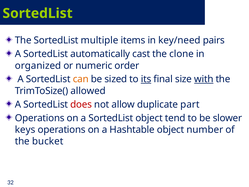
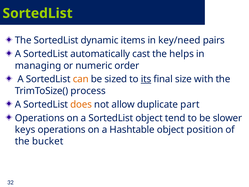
multiple: multiple -> dynamic
clone: clone -> helps
organized: organized -> managing
with underline: present -> none
allowed: allowed -> process
does colour: red -> orange
number: number -> position
